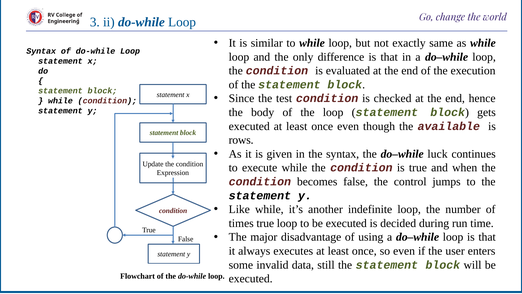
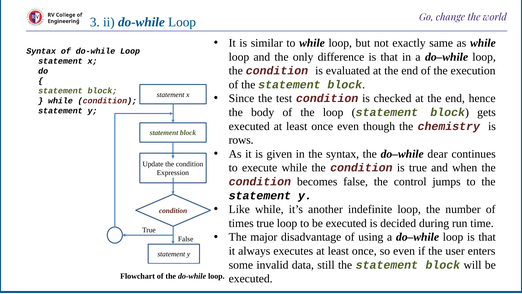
available: available -> chemistry
luck: luck -> dear
